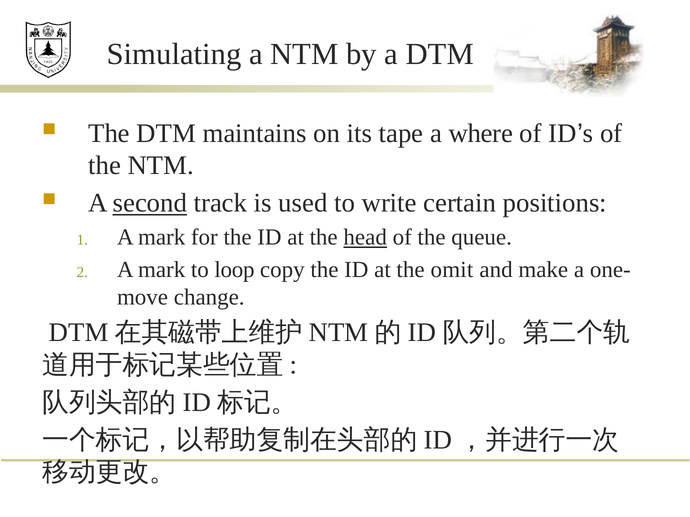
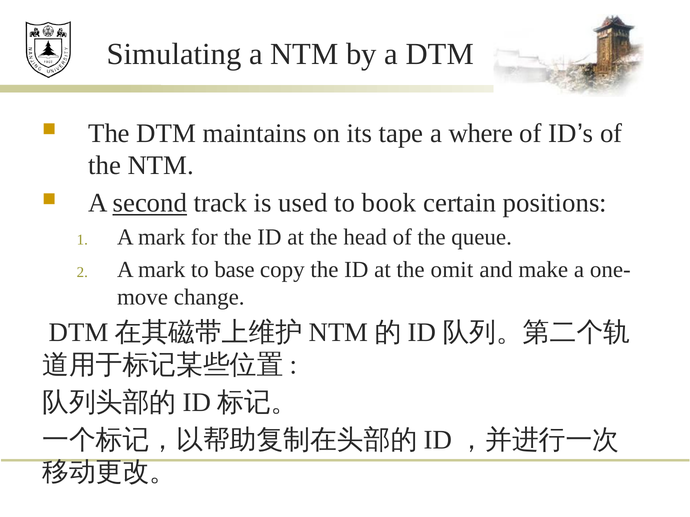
write: write -> book
head underline: present -> none
loop: loop -> base
